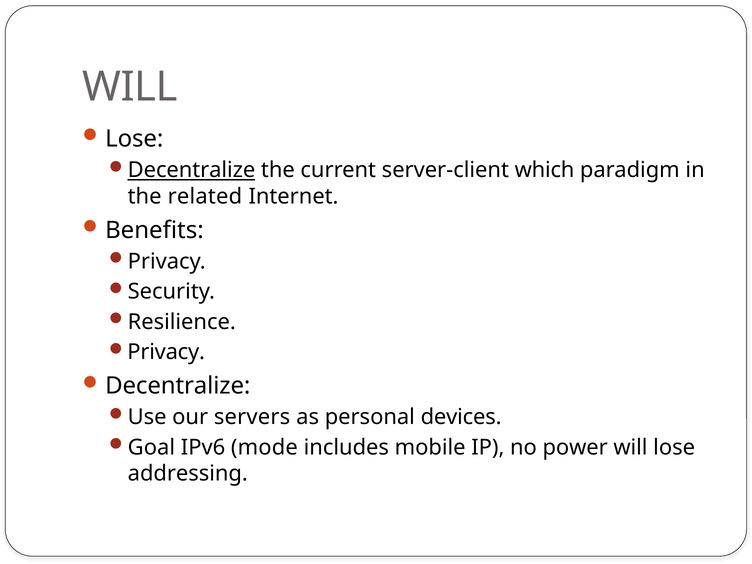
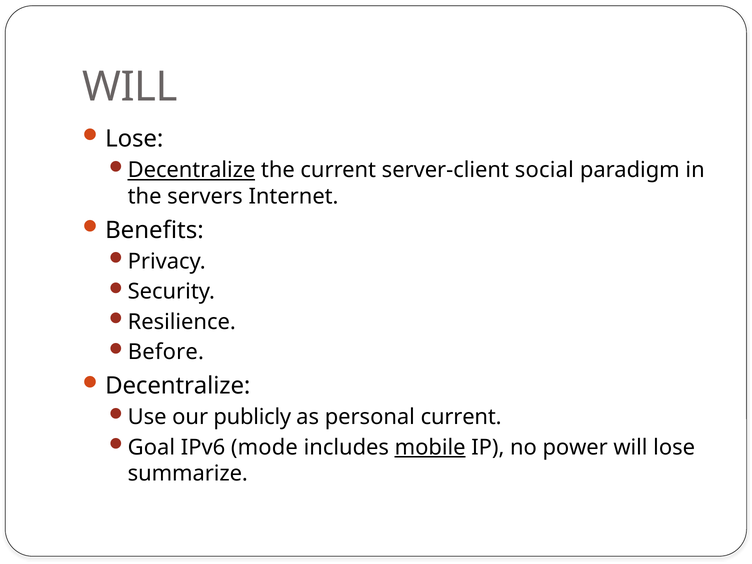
which: which -> social
related: related -> servers
Privacy at (166, 352): Privacy -> Before
servers: servers -> publicly
personal devices: devices -> current
mobile underline: none -> present
addressing: addressing -> summarize
